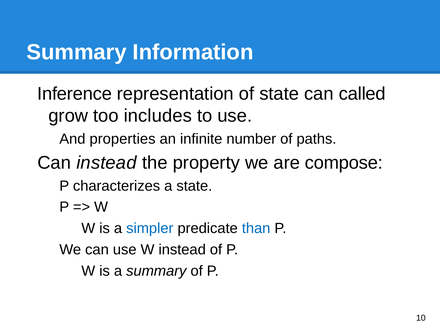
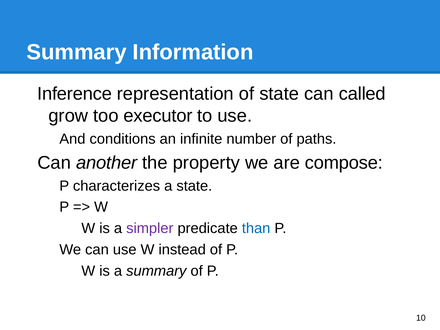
includes: includes -> executor
properties: properties -> conditions
Can instead: instead -> another
simpler colour: blue -> purple
